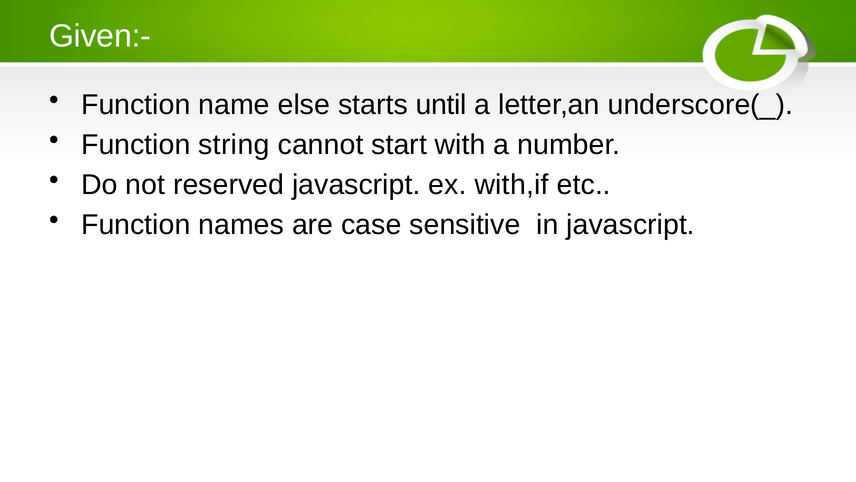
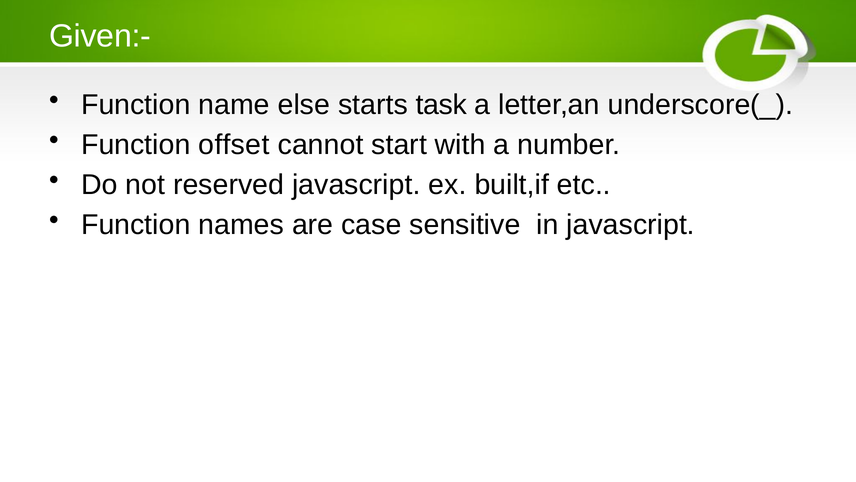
until: until -> task
string: string -> offset
with,if: with,if -> built,if
